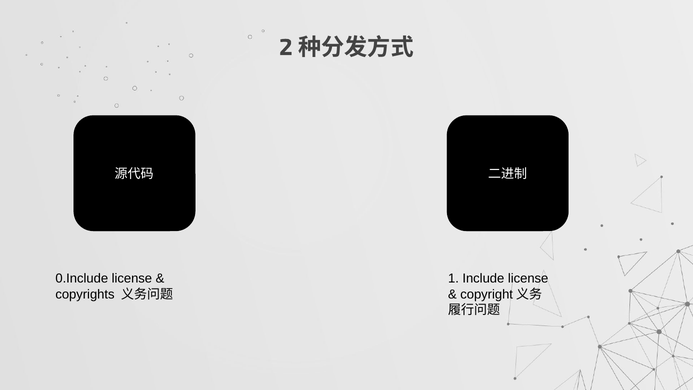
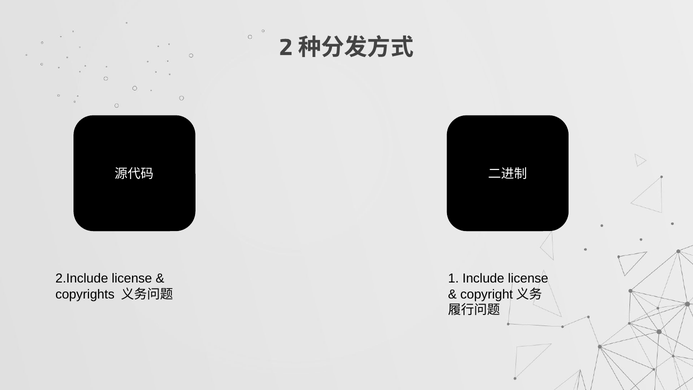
0.Include: 0.Include -> 2.Include
